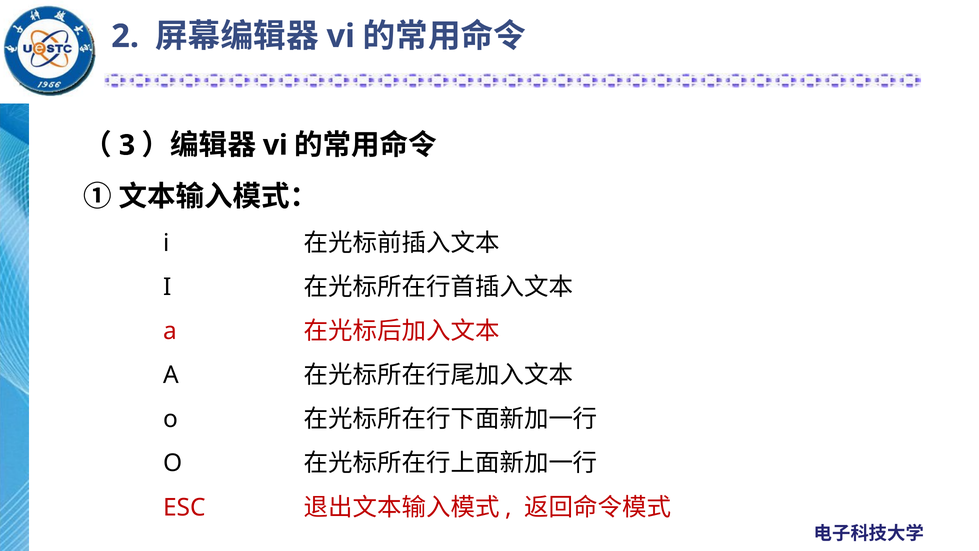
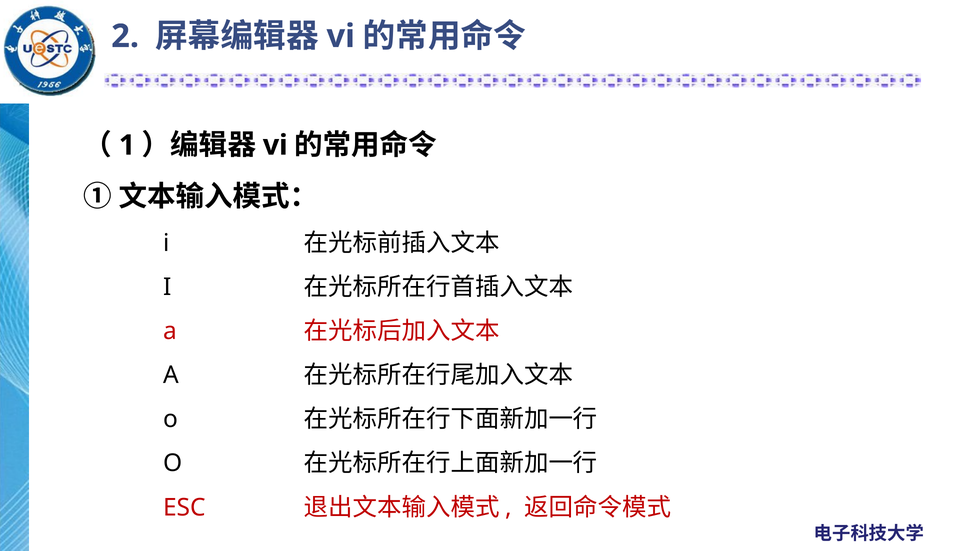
3: 3 -> 1
